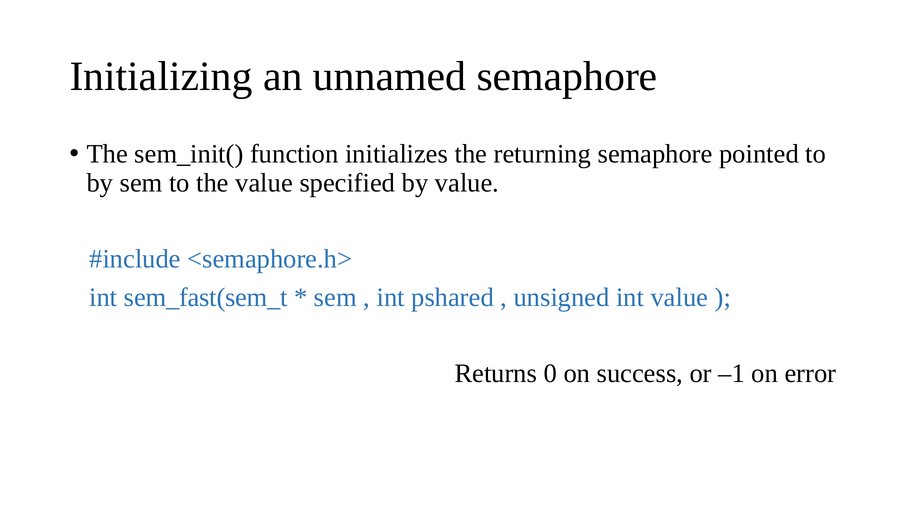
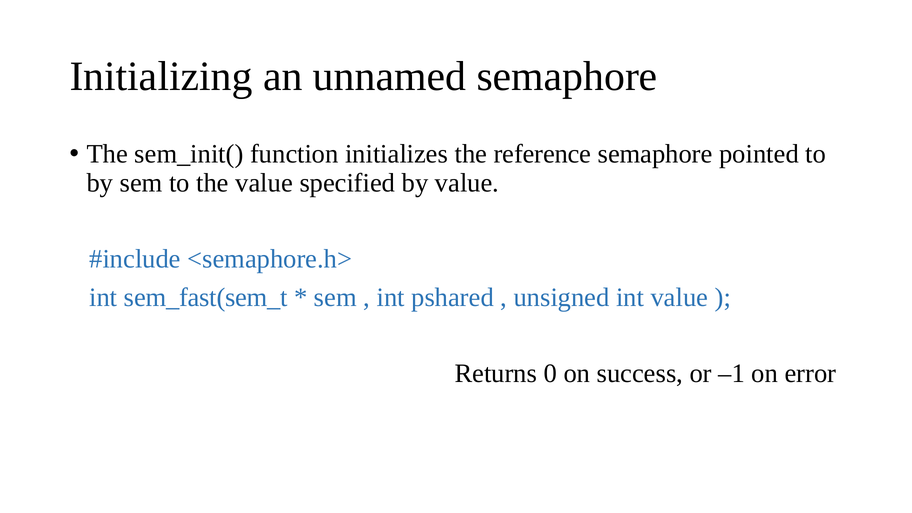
returning: returning -> reference
